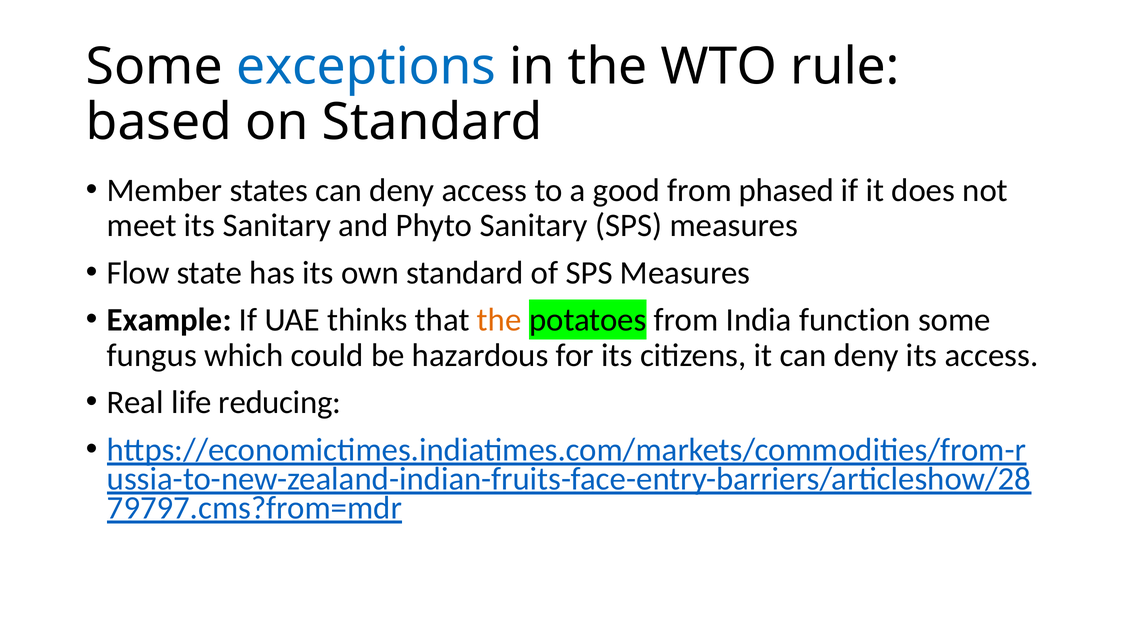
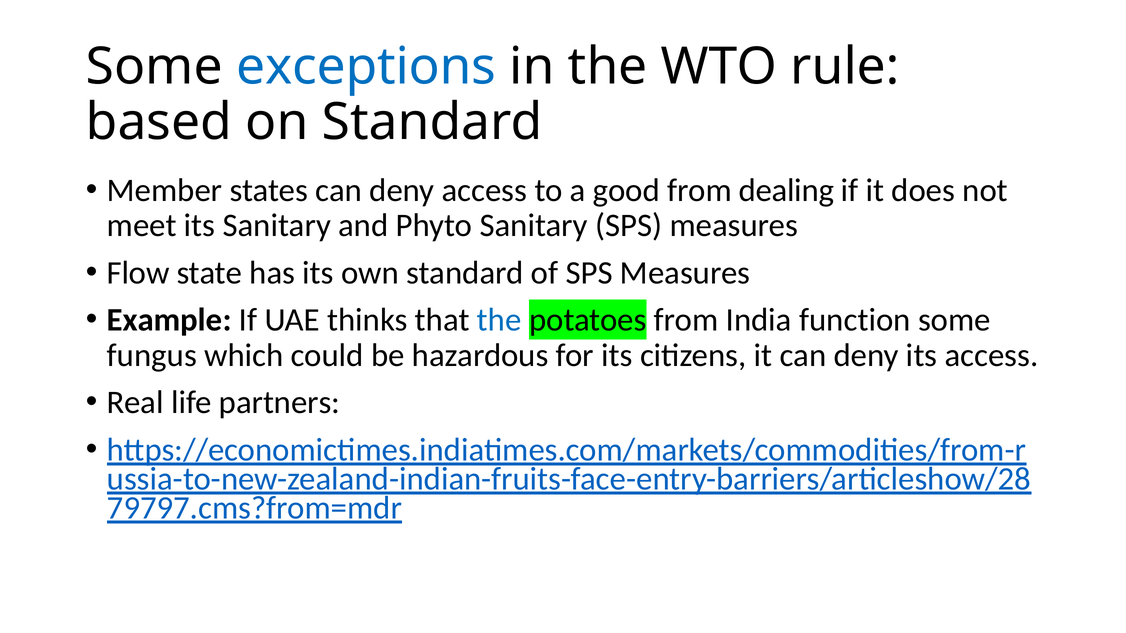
phased: phased -> dealing
the at (499, 320) colour: orange -> blue
reducing: reducing -> partners
